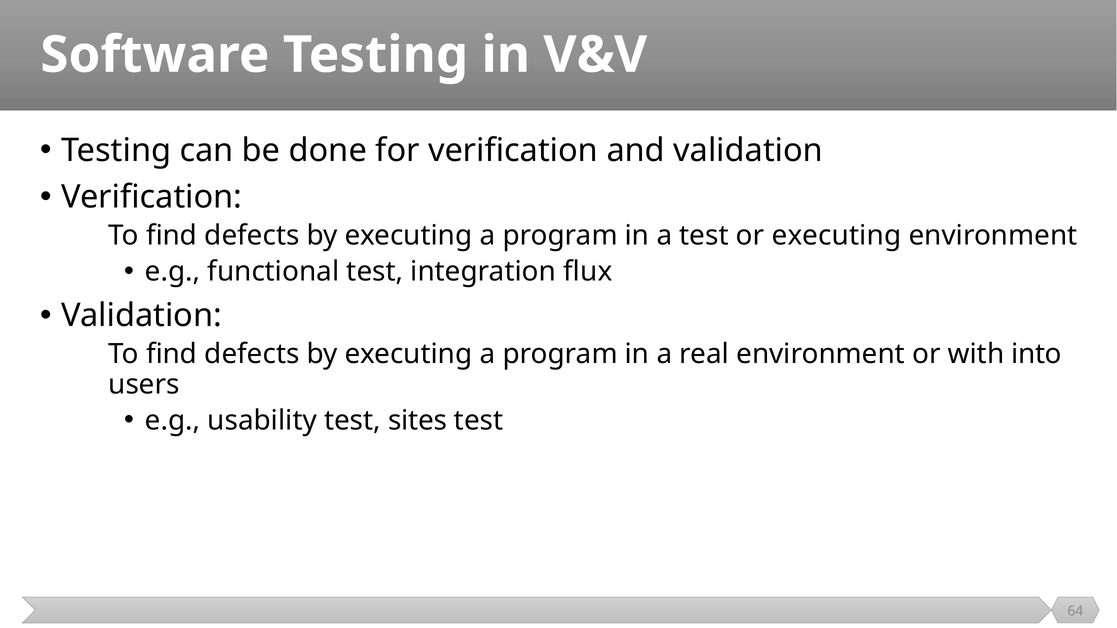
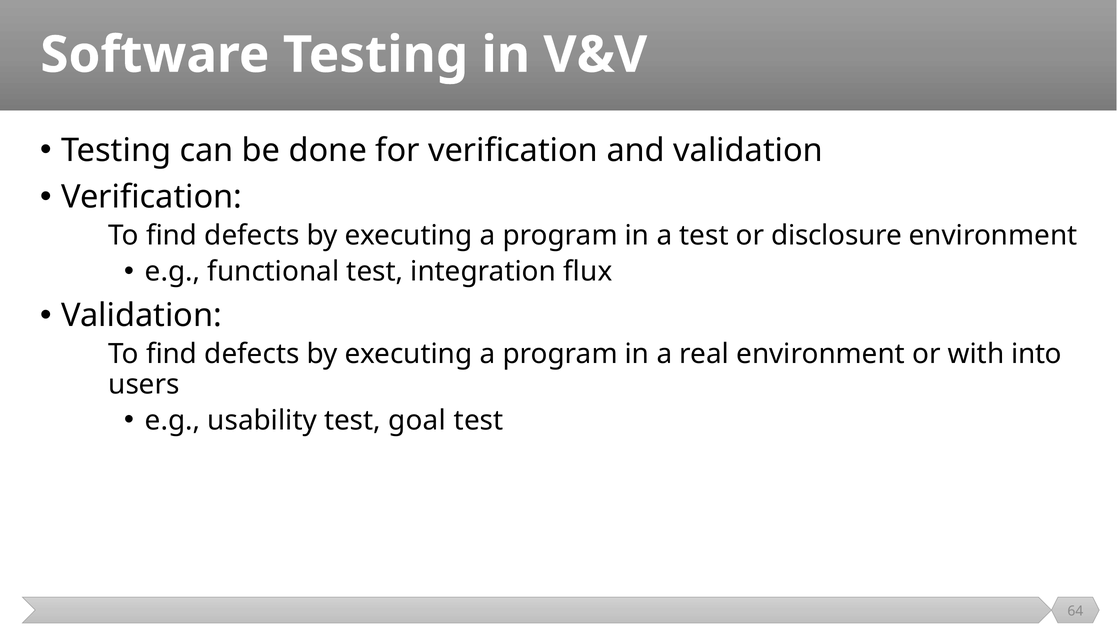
or executing: executing -> disclosure
sites: sites -> goal
